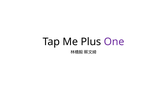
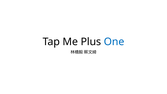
One colour: purple -> blue
